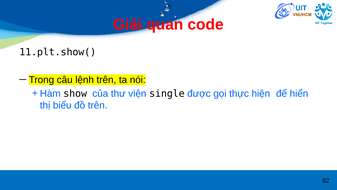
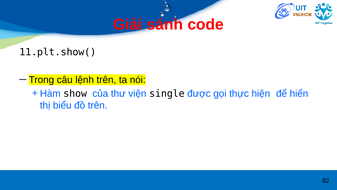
quan: quan -> sánh
